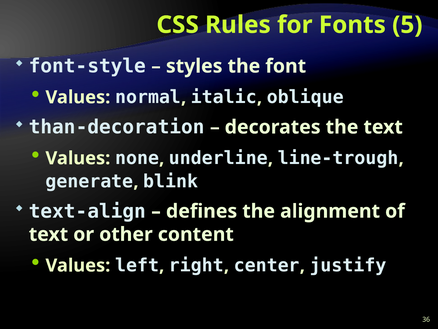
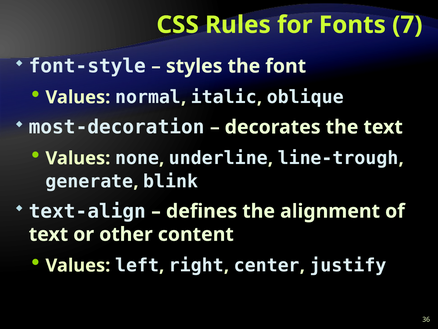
5: 5 -> 7
than-decoration: than-decoration -> most-decoration
